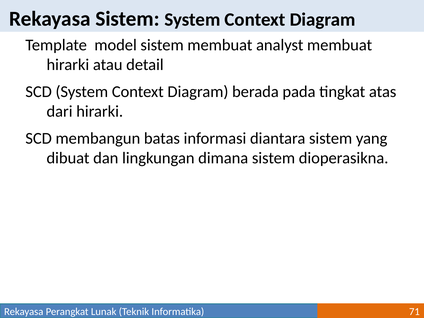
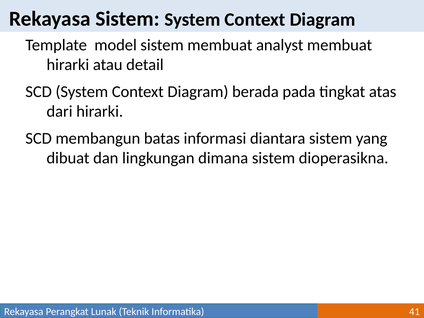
71: 71 -> 41
